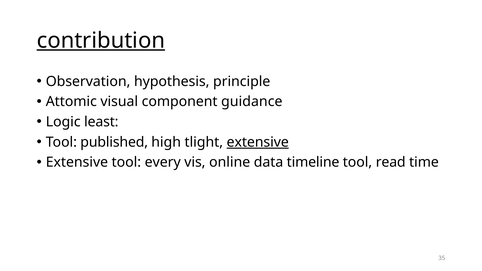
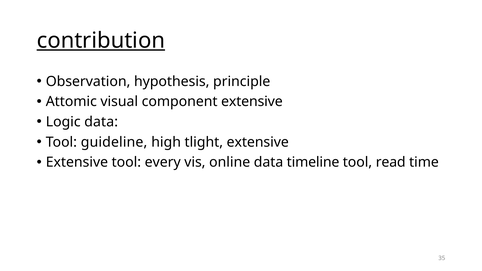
component guidance: guidance -> extensive
Logic least: least -> data
published: published -> guideline
extensive at (258, 142) underline: present -> none
